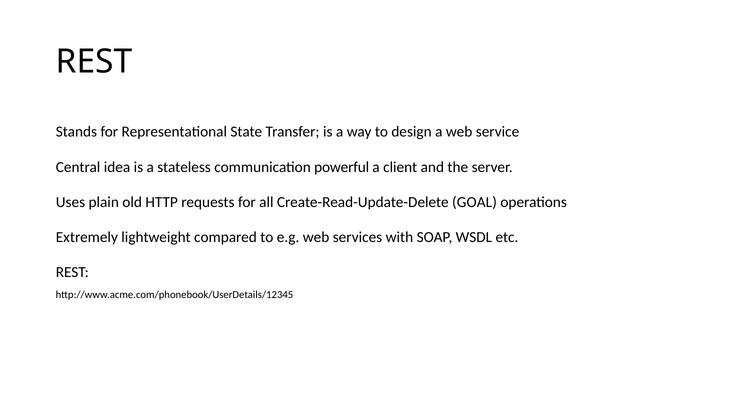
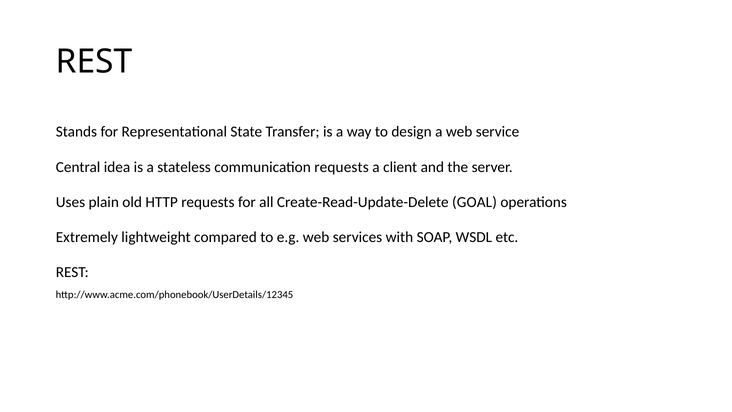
communication powerful: powerful -> requests
